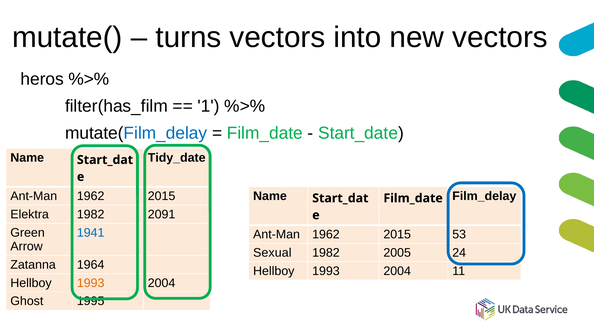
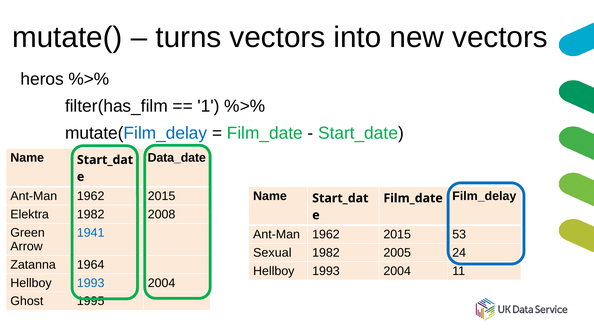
Tidy_date: Tidy_date -> Data_date
2091: 2091 -> 2008
1993 at (91, 283) colour: orange -> blue
